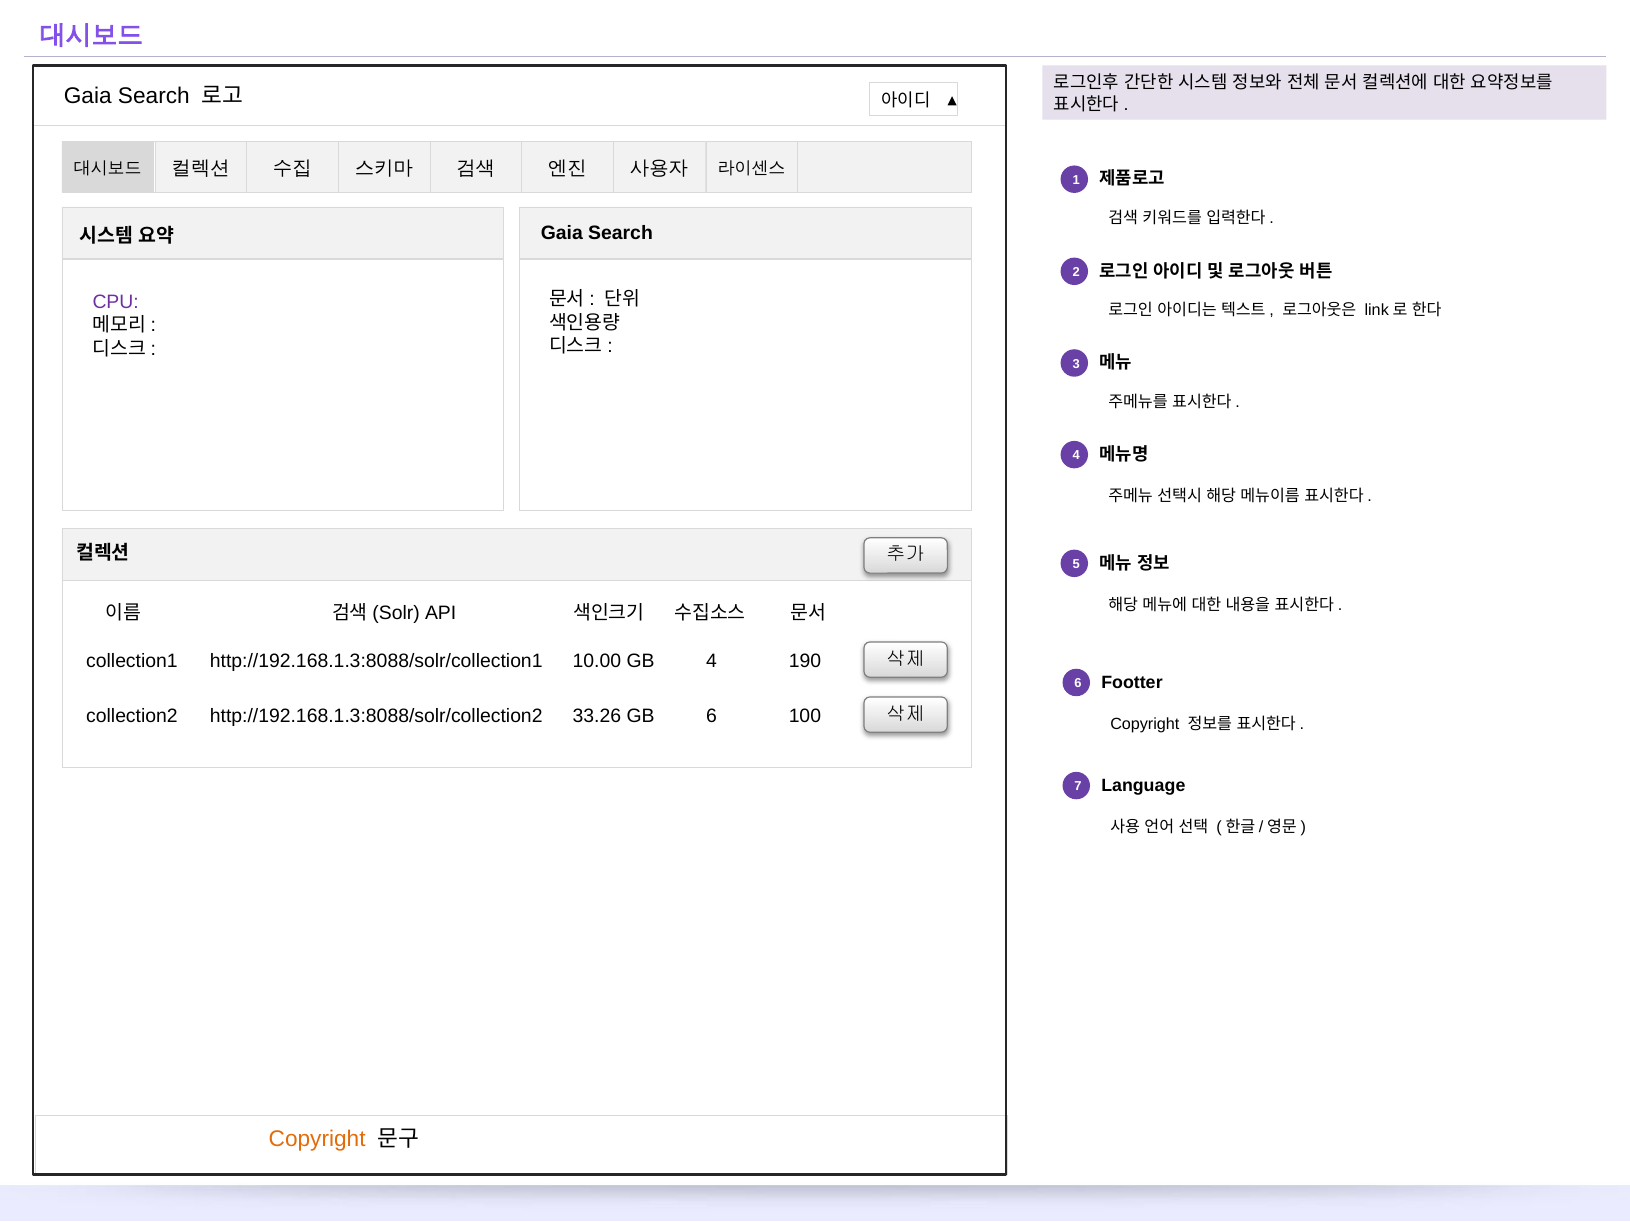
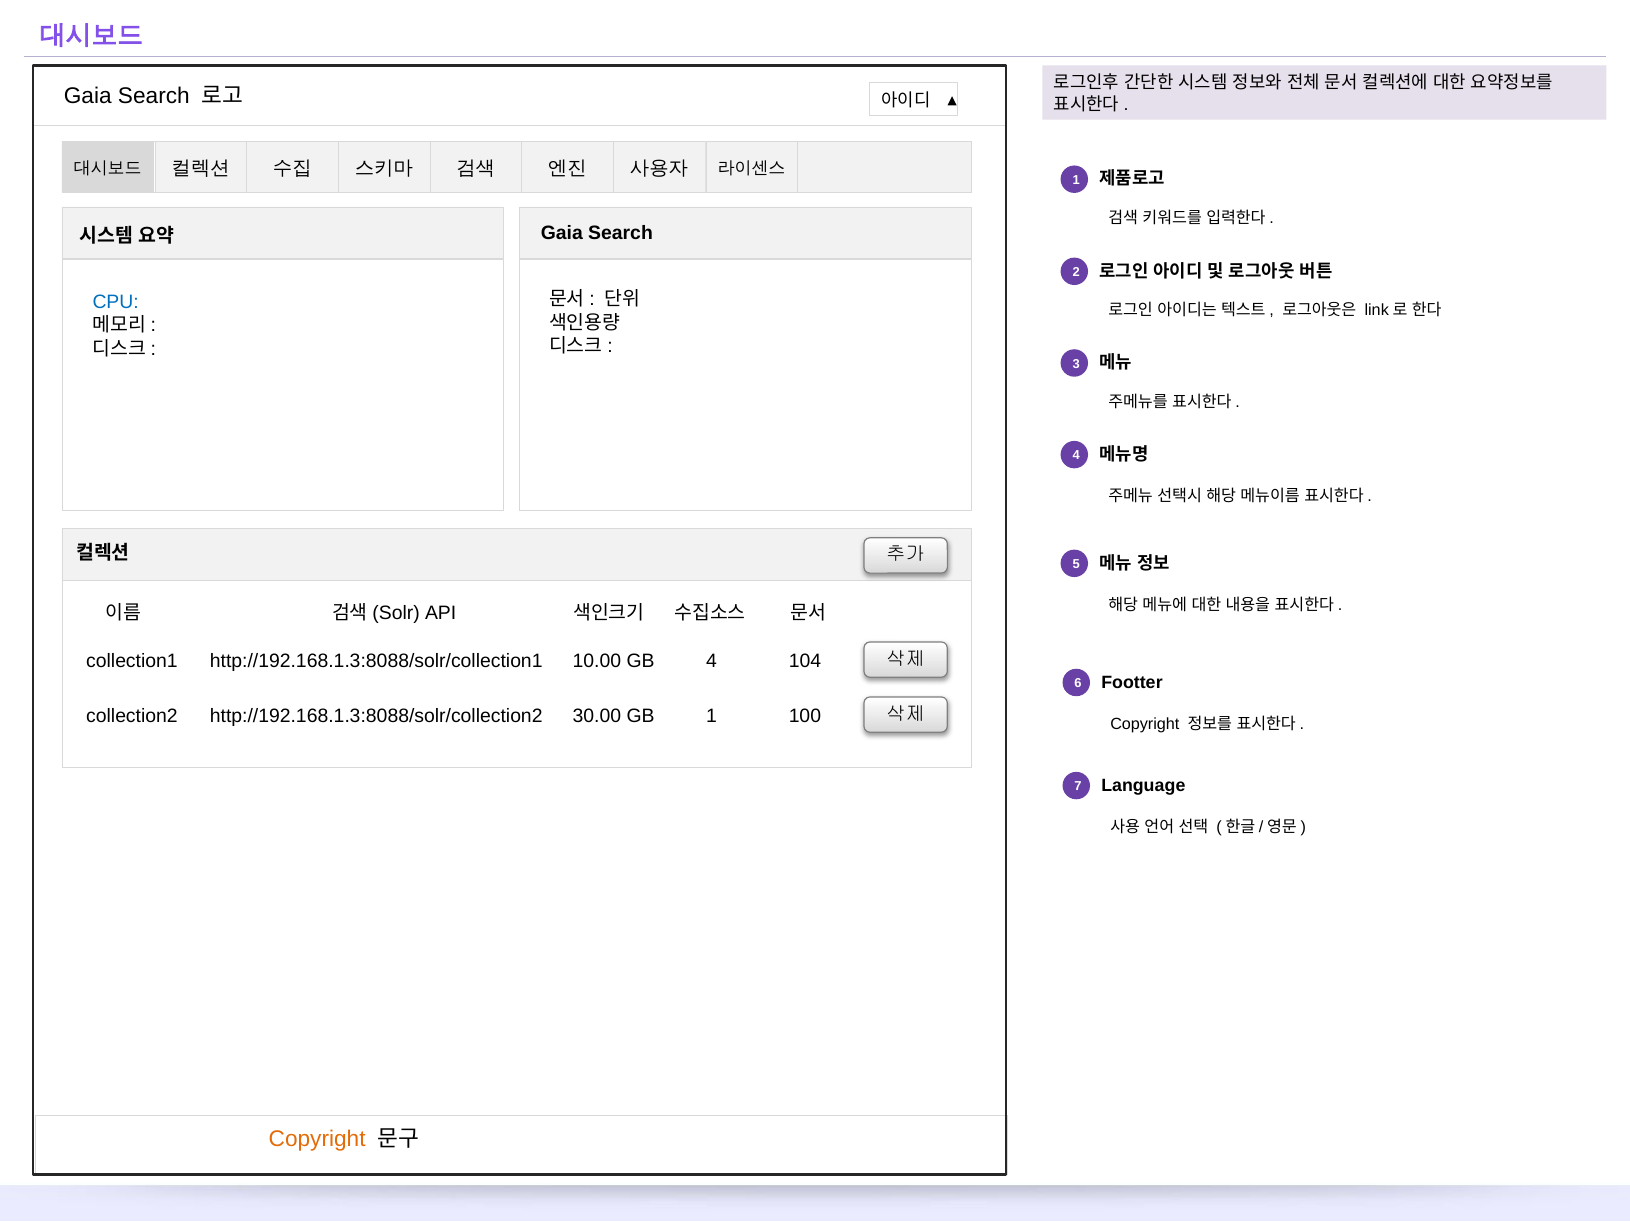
CPU colour: purple -> blue
190: 190 -> 104
33.26: 33.26 -> 30.00
GB 6: 6 -> 1
